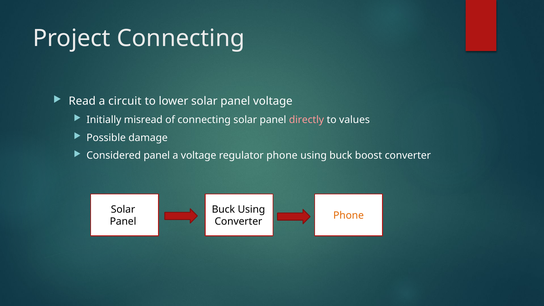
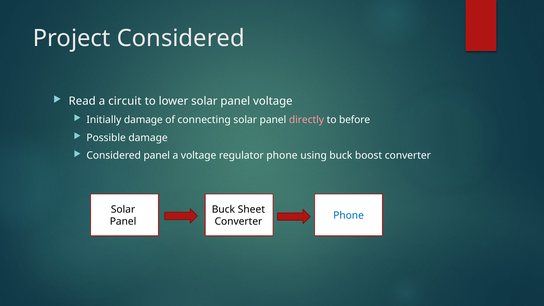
Project Connecting: Connecting -> Considered
Initially misread: misread -> damage
values: values -> before
Buck Using: Using -> Sheet
Phone at (349, 215) colour: orange -> blue
